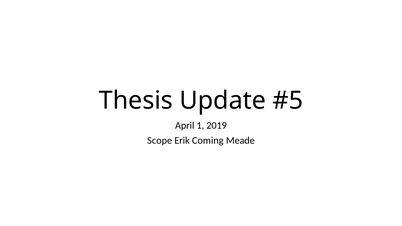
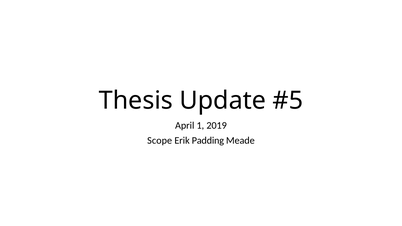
Coming: Coming -> Padding
